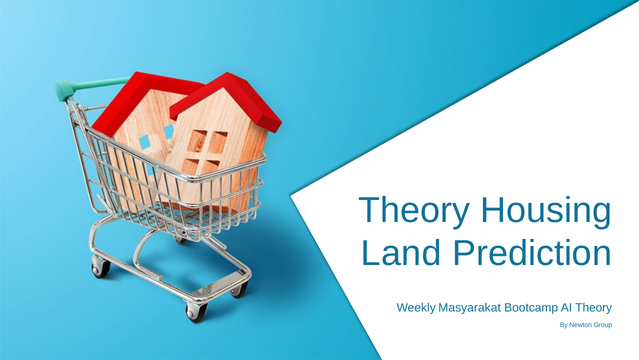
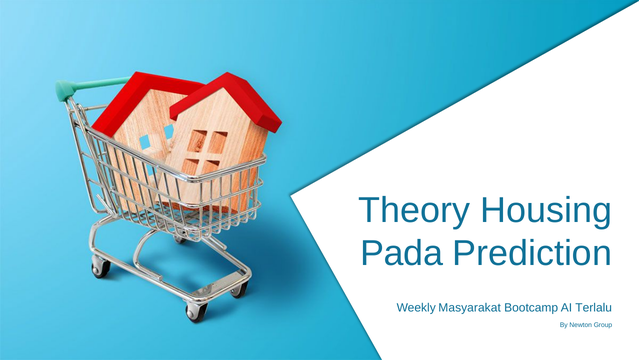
Land: Land -> Pada
AI Theory: Theory -> Terlalu
